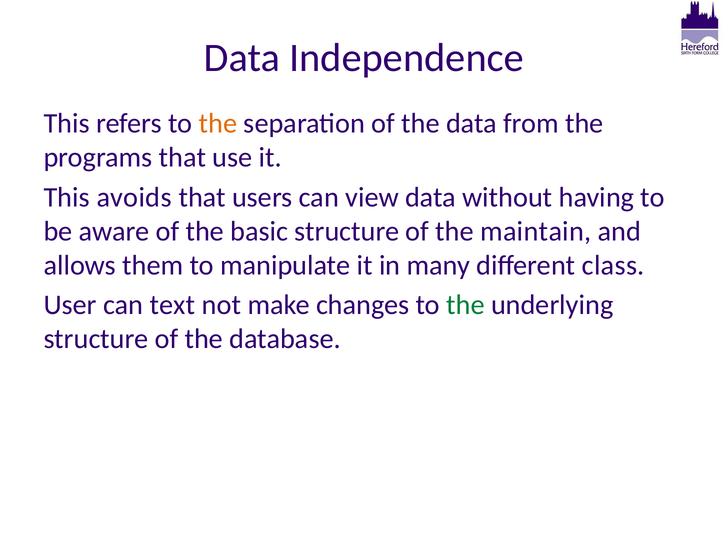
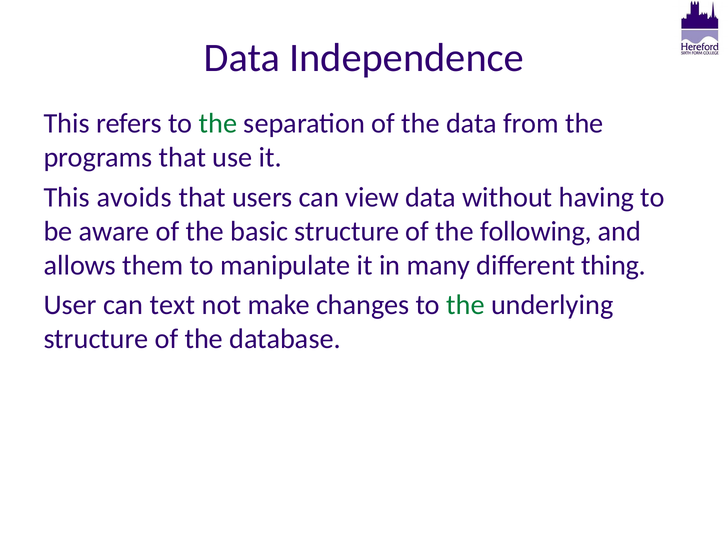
the at (218, 124) colour: orange -> green
maintain: maintain -> following
class: class -> thing
